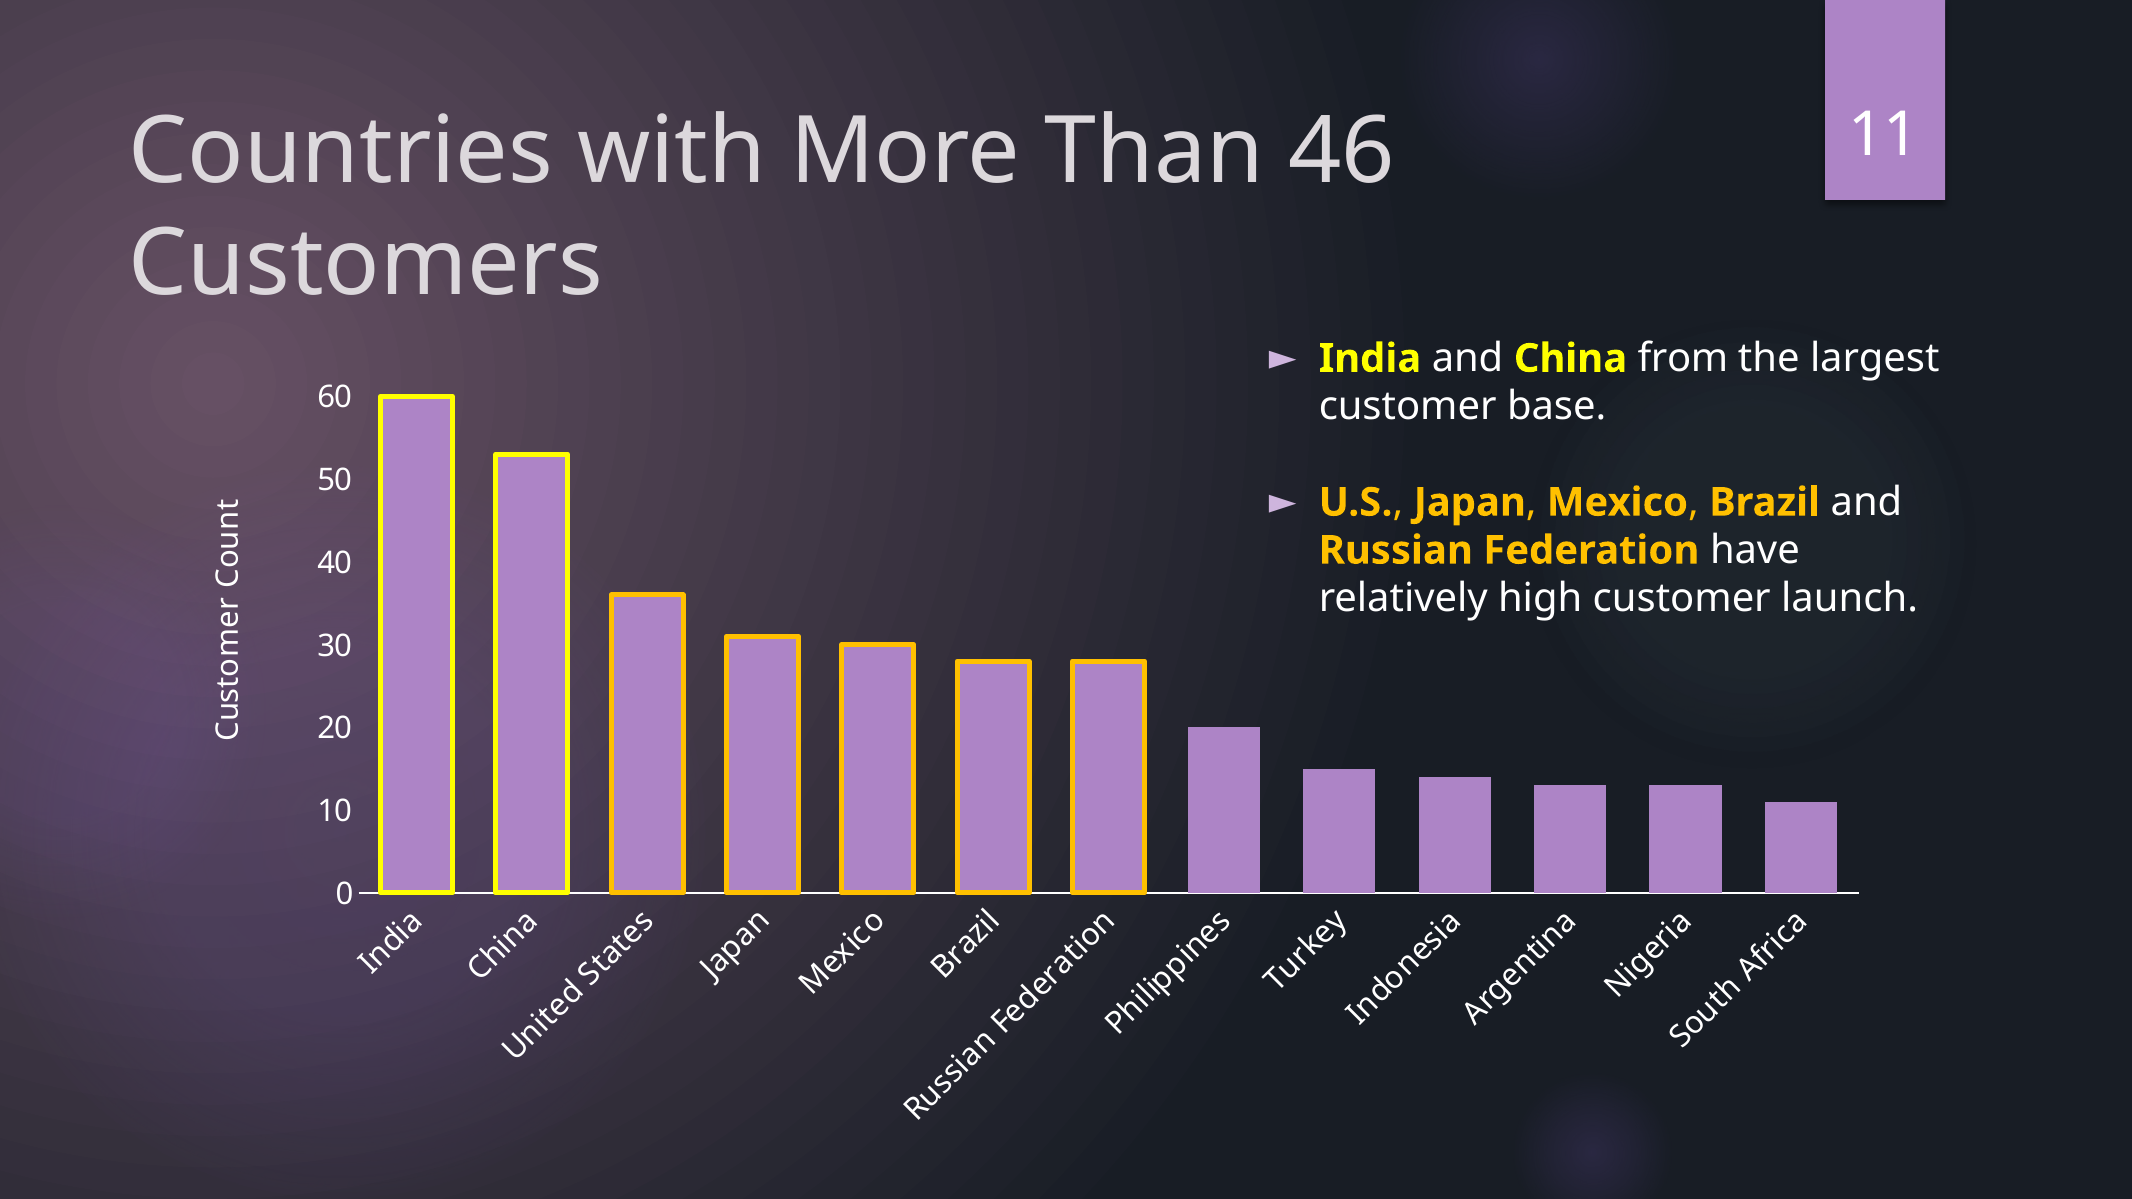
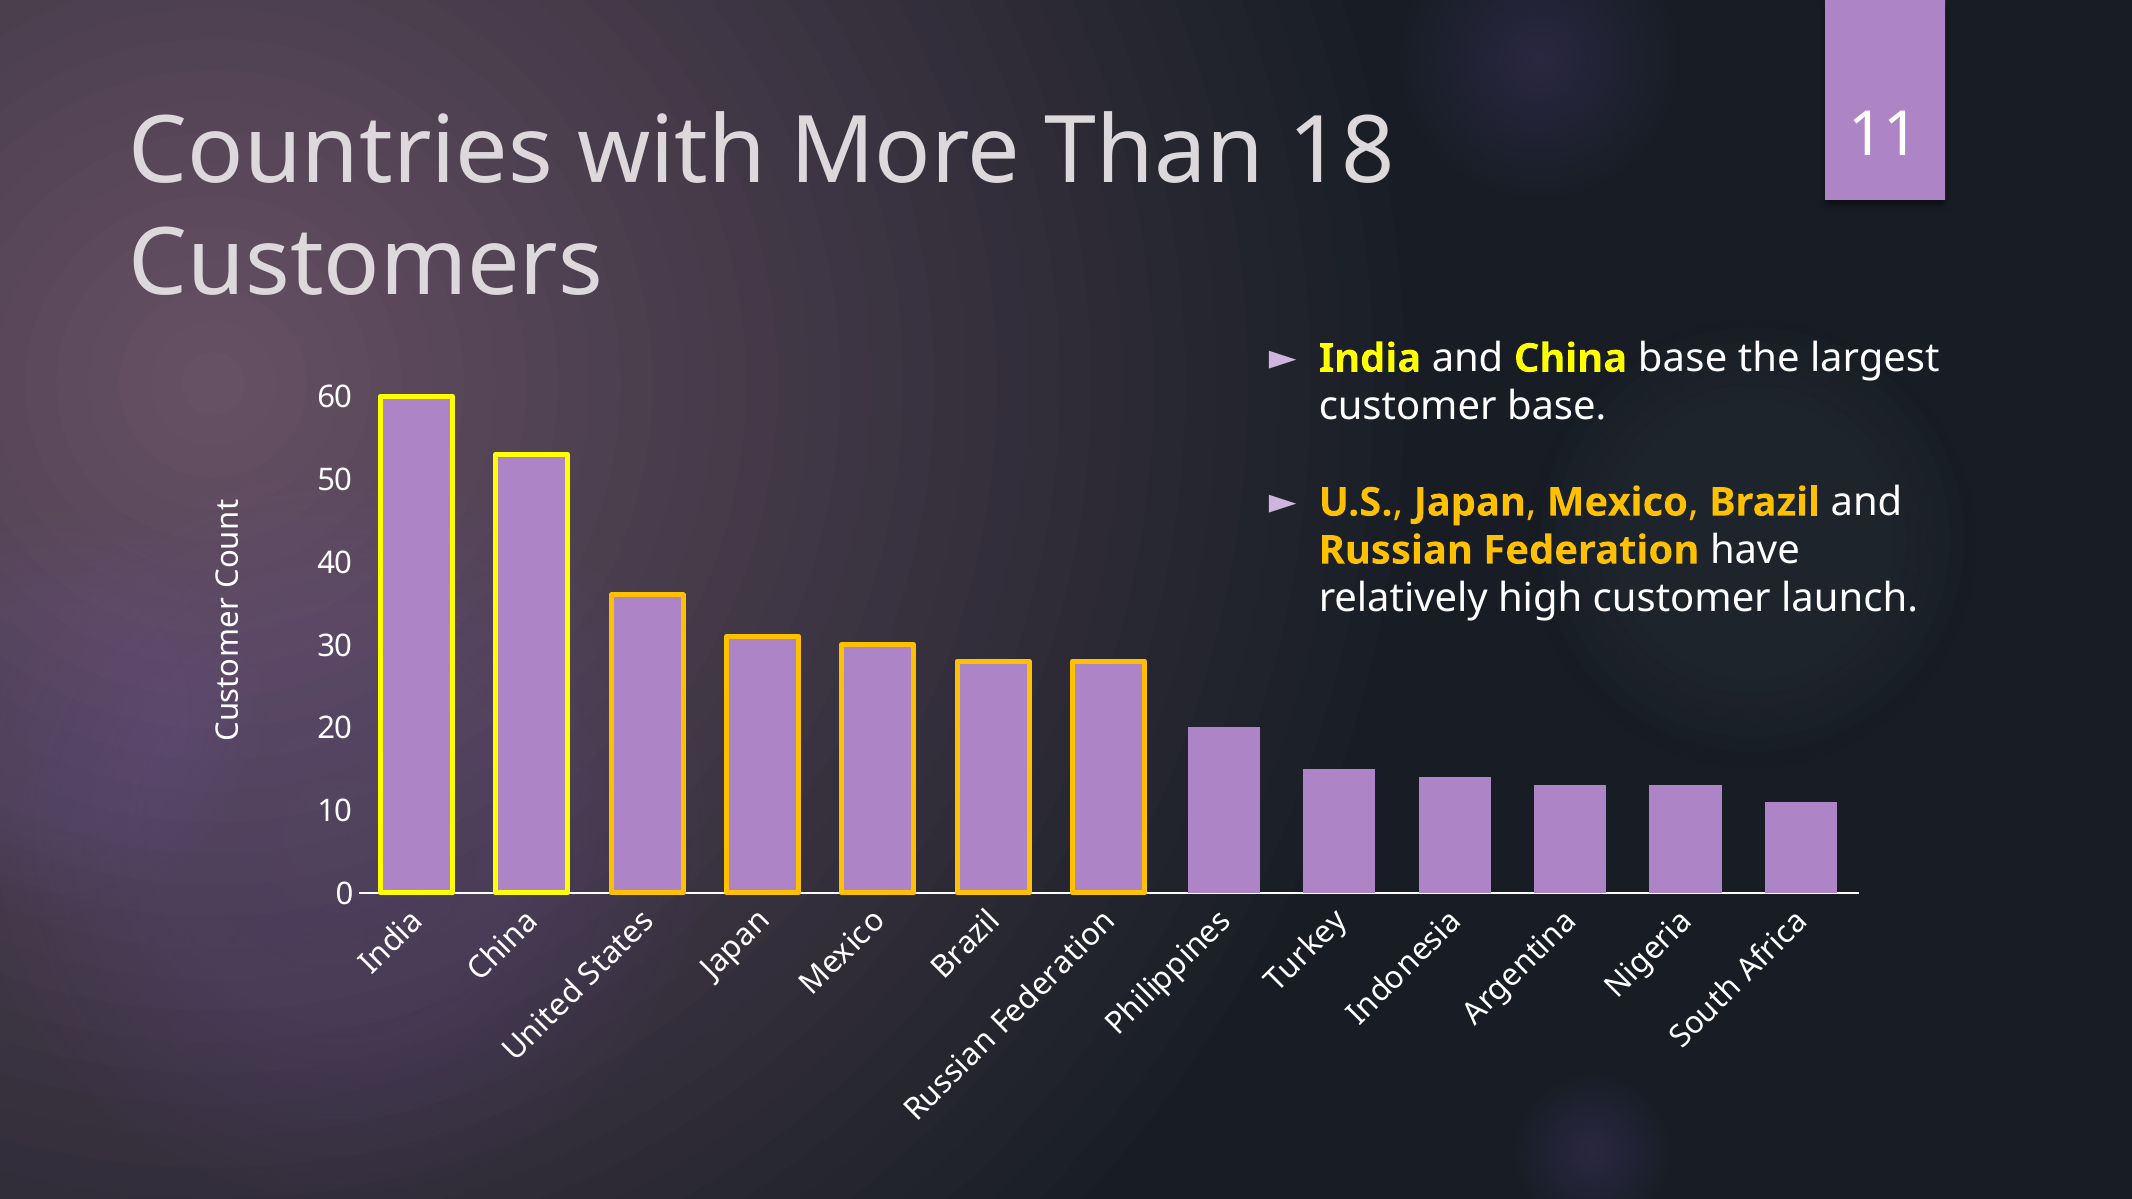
46: 46 -> 18
China from: from -> base
